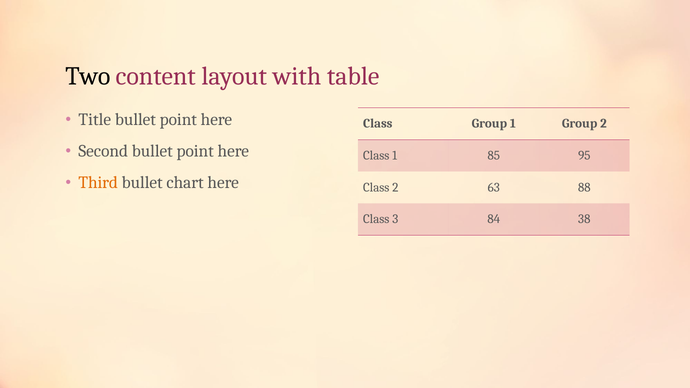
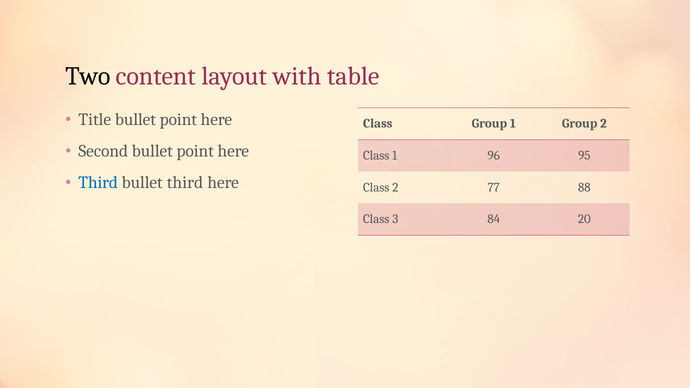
85: 85 -> 96
Third at (98, 183) colour: orange -> blue
bullet chart: chart -> third
63: 63 -> 77
38: 38 -> 20
